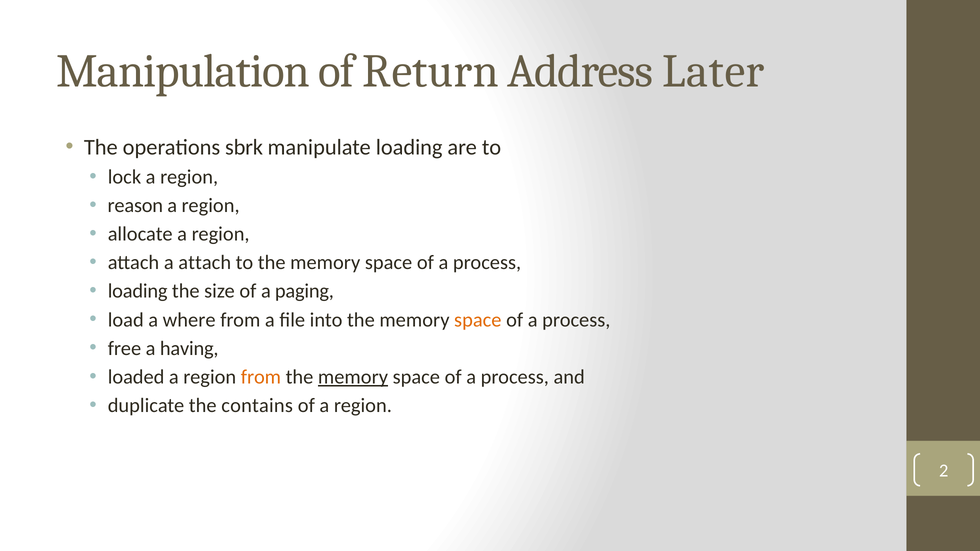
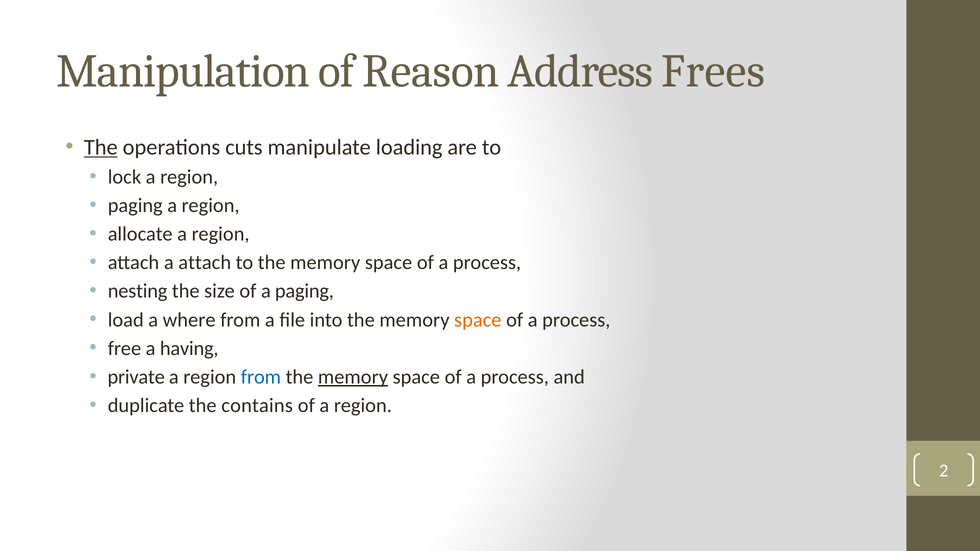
Return: Return -> Reason
Later: Later -> Frees
The at (101, 147) underline: none -> present
sbrk: sbrk -> cuts
reason at (135, 206): reason -> paging
loading at (138, 291): loading -> nesting
loaded: loaded -> private
from at (261, 377) colour: orange -> blue
